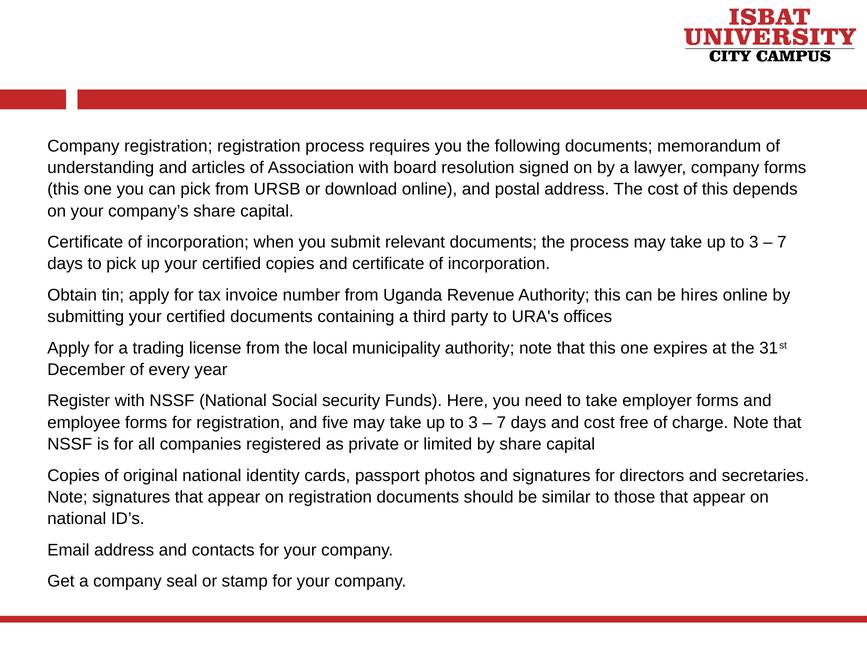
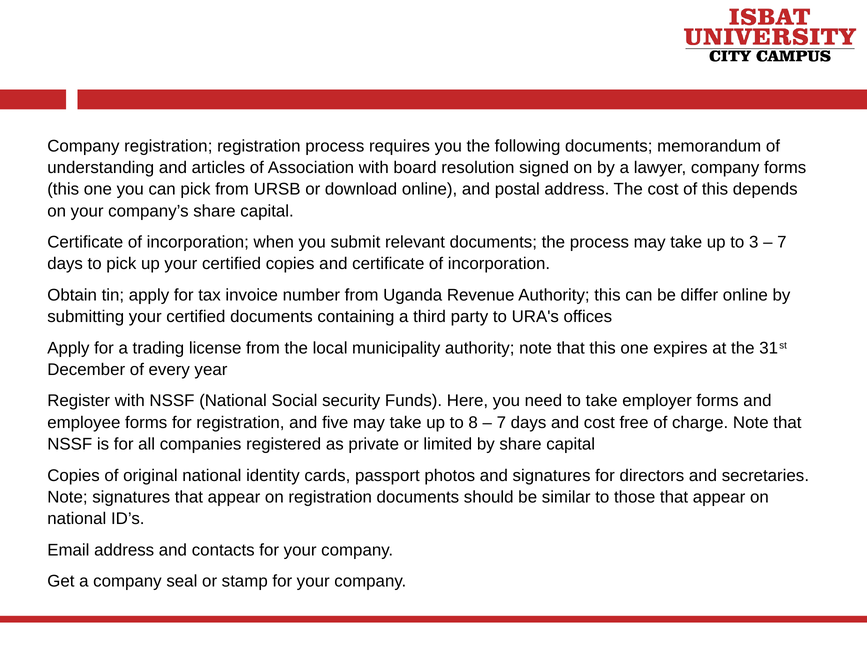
hires: hires -> differ
3 at (473, 423): 3 -> 8
